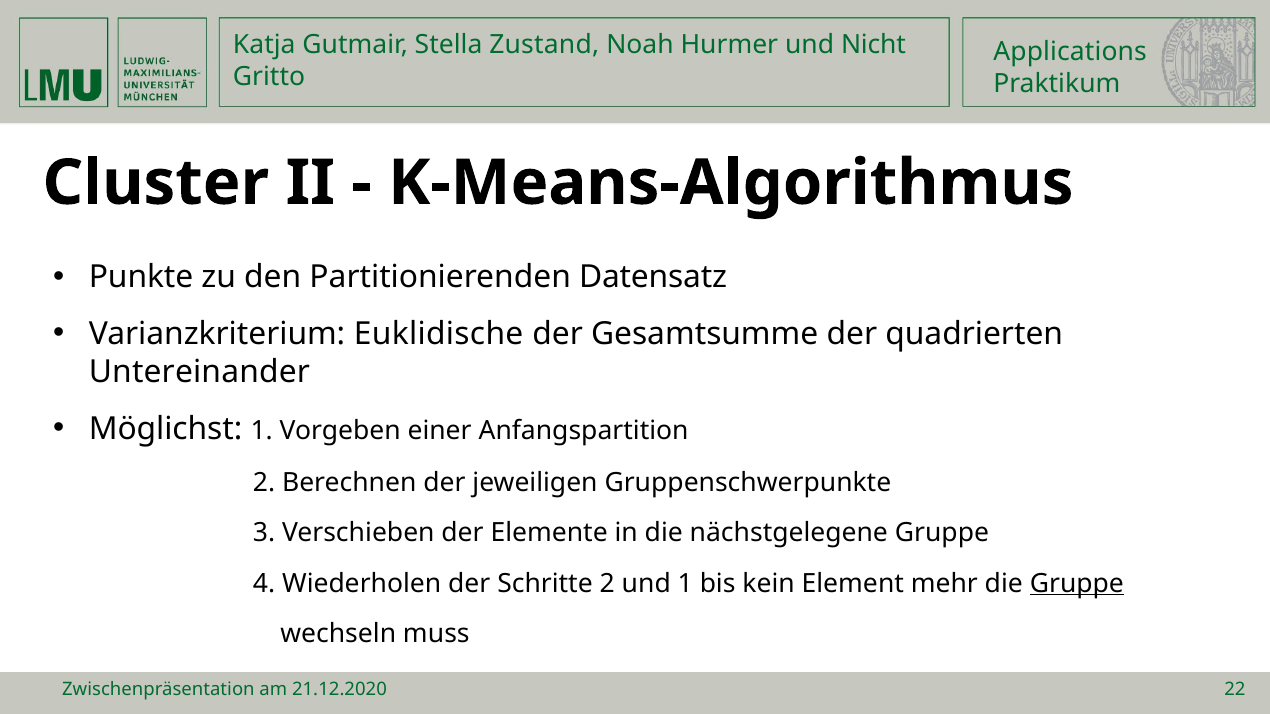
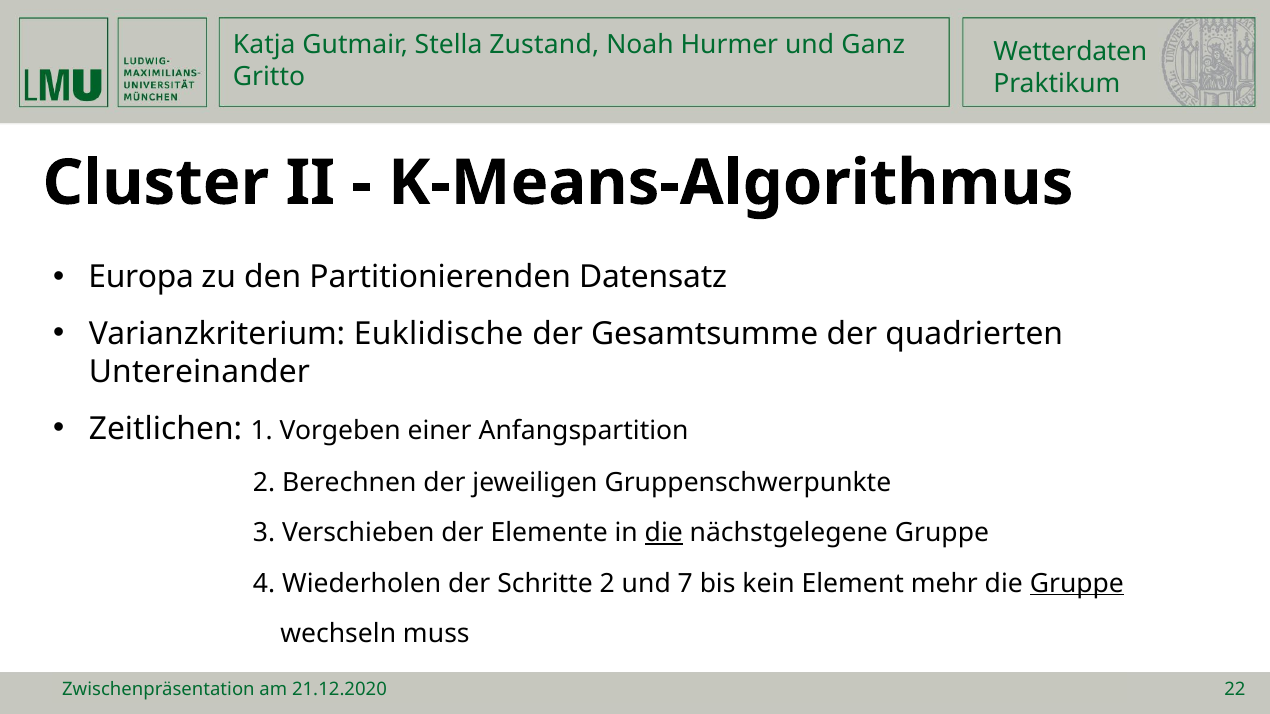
Nicht: Nicht -> Ganz
Applications: Applications -> Wetterdaten
Punkte: Punkte -> Europa
Möglichst: Möglichst -> Zeitlichen
die at (664, 533) underline: none -> present
und 1: 1 -> 7
